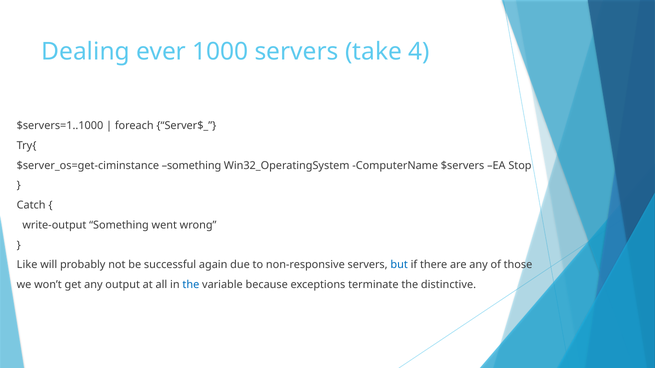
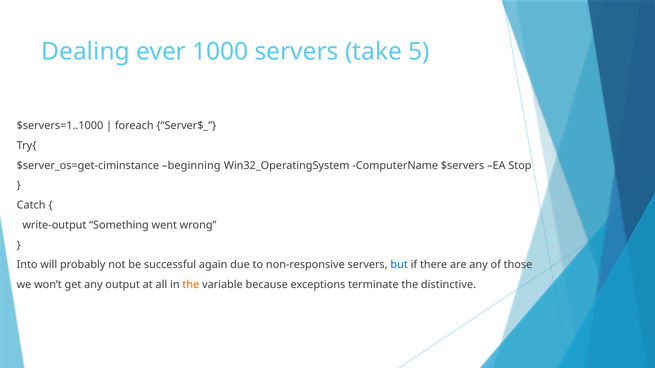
4: 4 -> 5
$server_os=get-ciminstance something: something -> beginning
Like: Like -> Into
the at (191, 285) colour: blue -> orange
